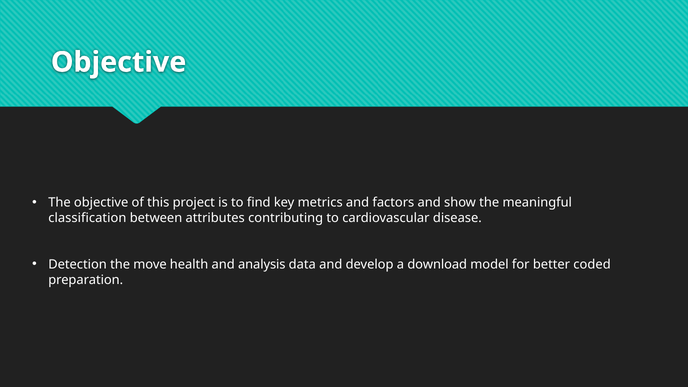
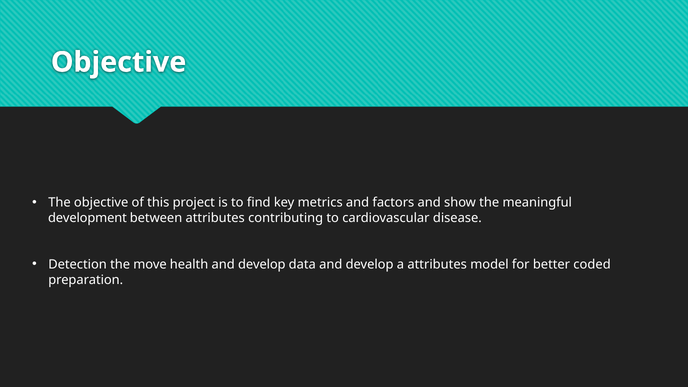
classification: classification -> development
health and analysis: analysis -> develop
a download: download -> attributes
